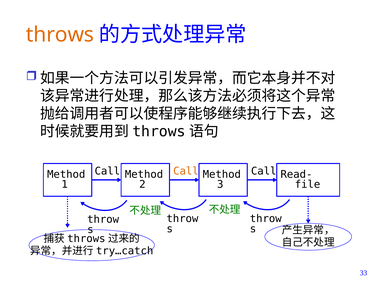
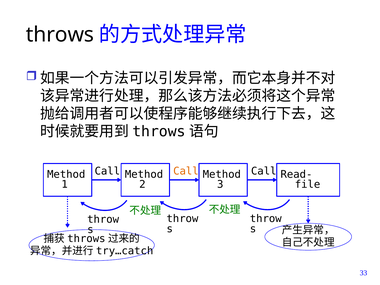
throws colour: orange -> black
